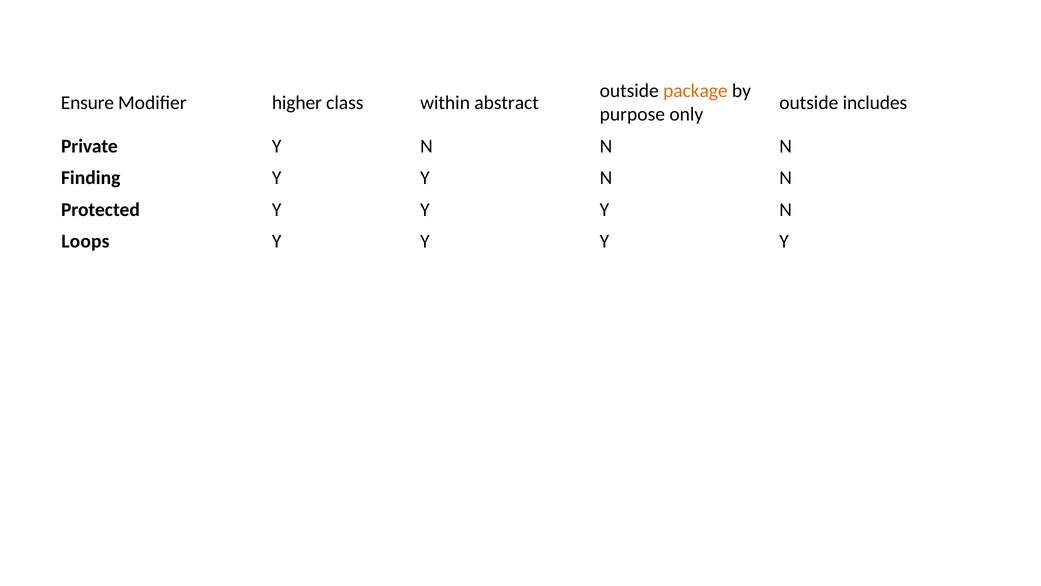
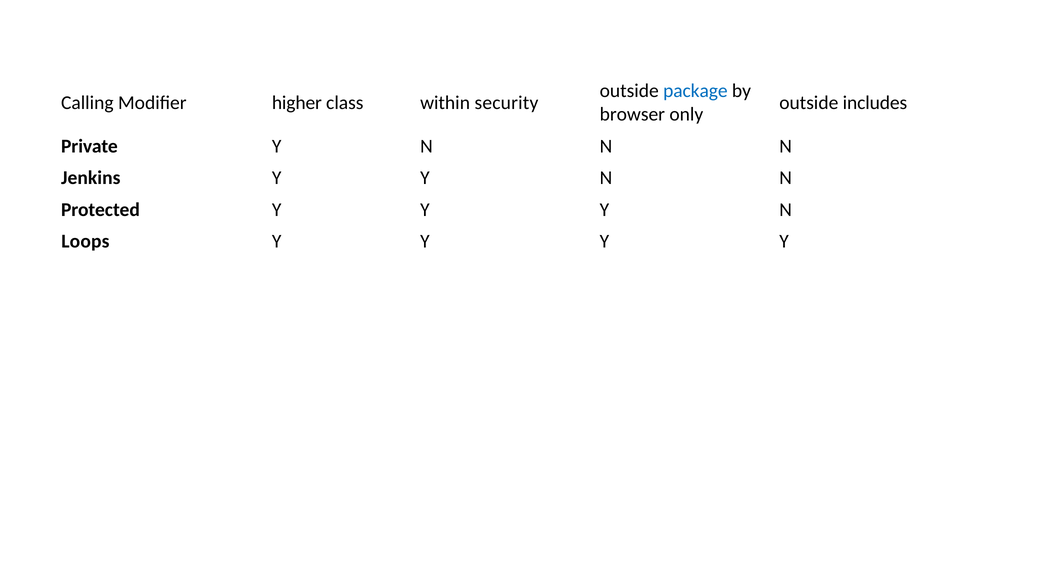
package colour: orange -> blue
Ensure: Ensure -> Calling
abstract: abstract -> security
purpose: purpose -> browser
Finding: Finding -> Jenkins
